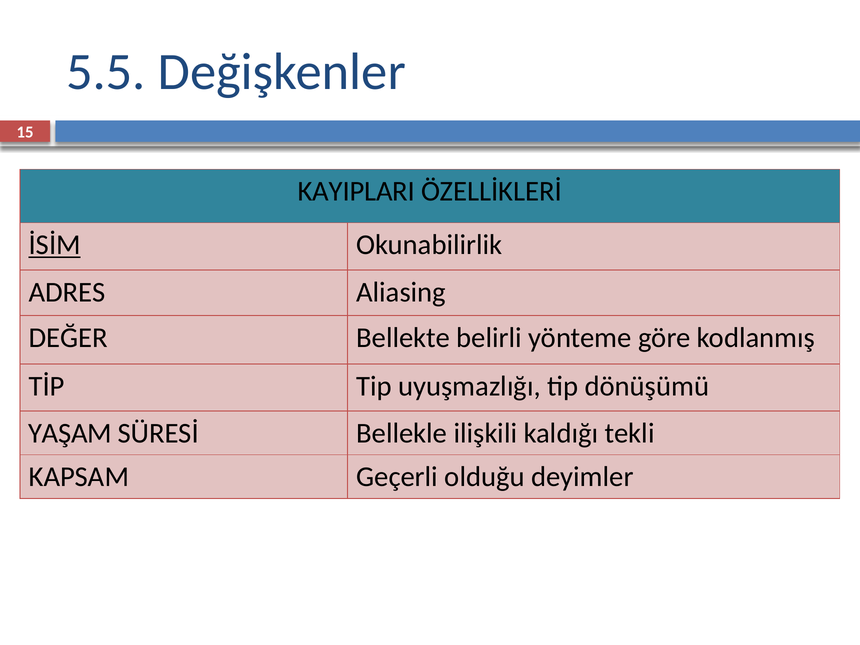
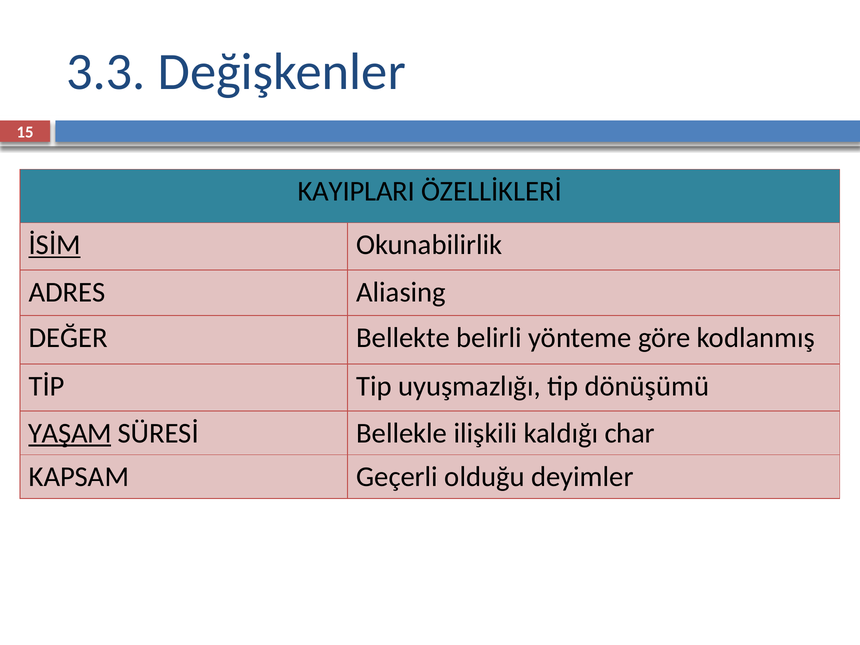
5.5: 5.5 -> 3.3
YAŞAM underline: none -> present
tekli: tekli -> char
